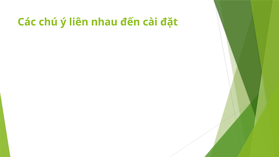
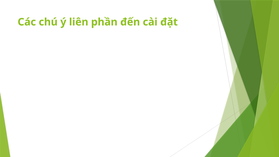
nhau: nhau -> phần
